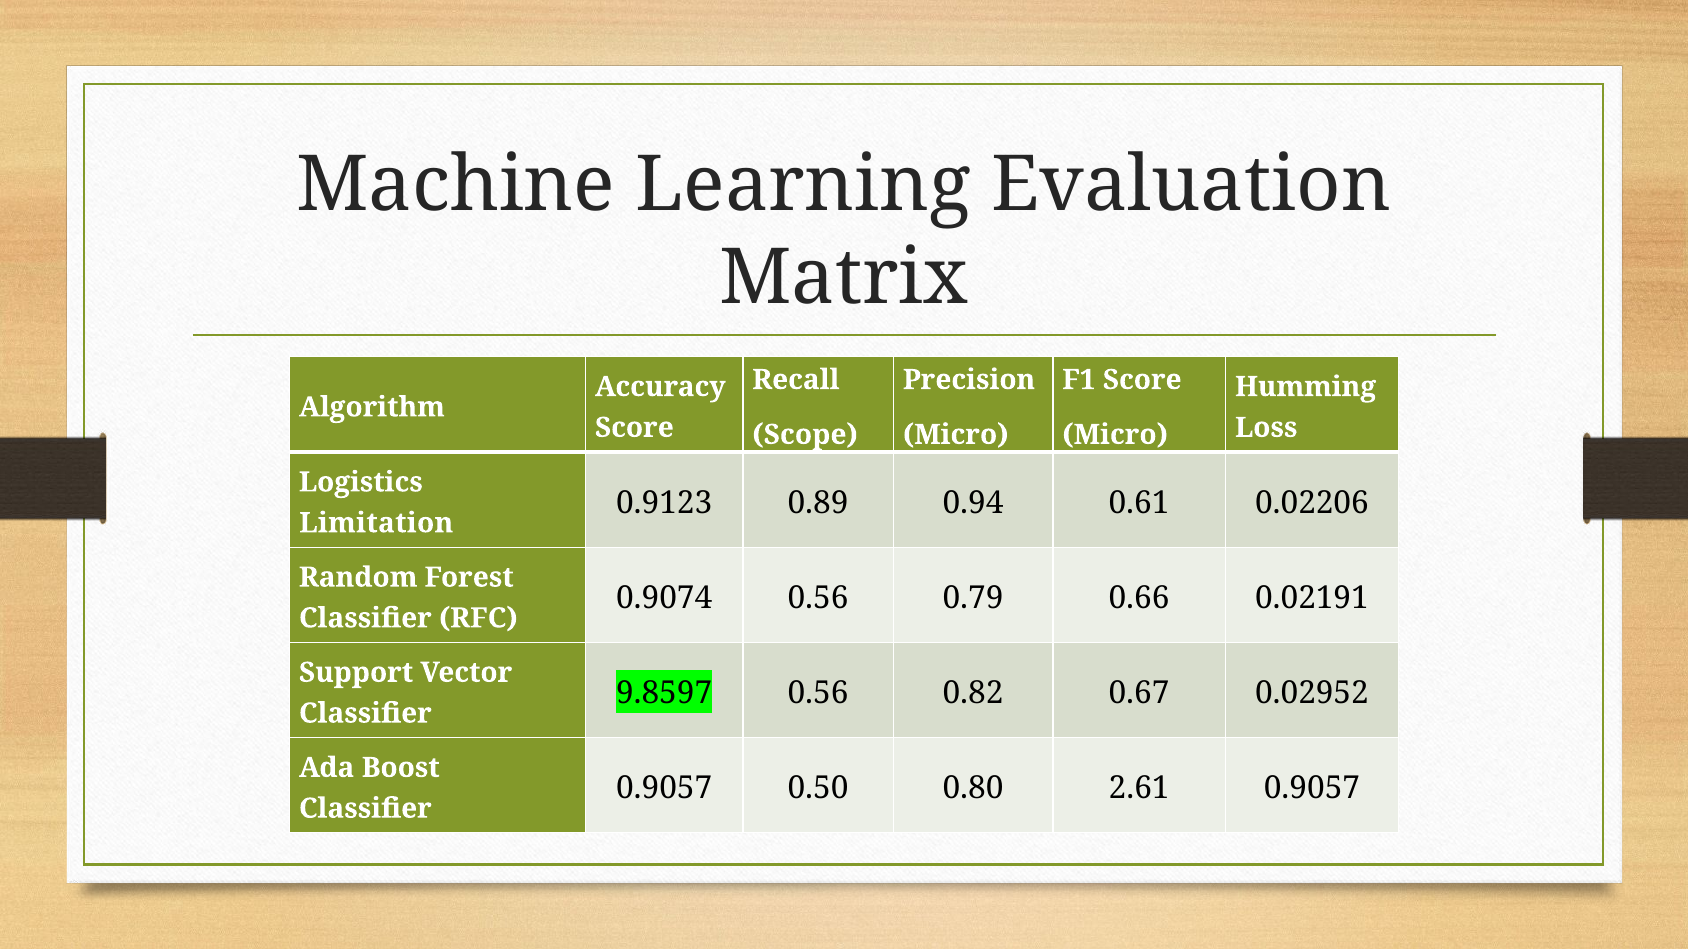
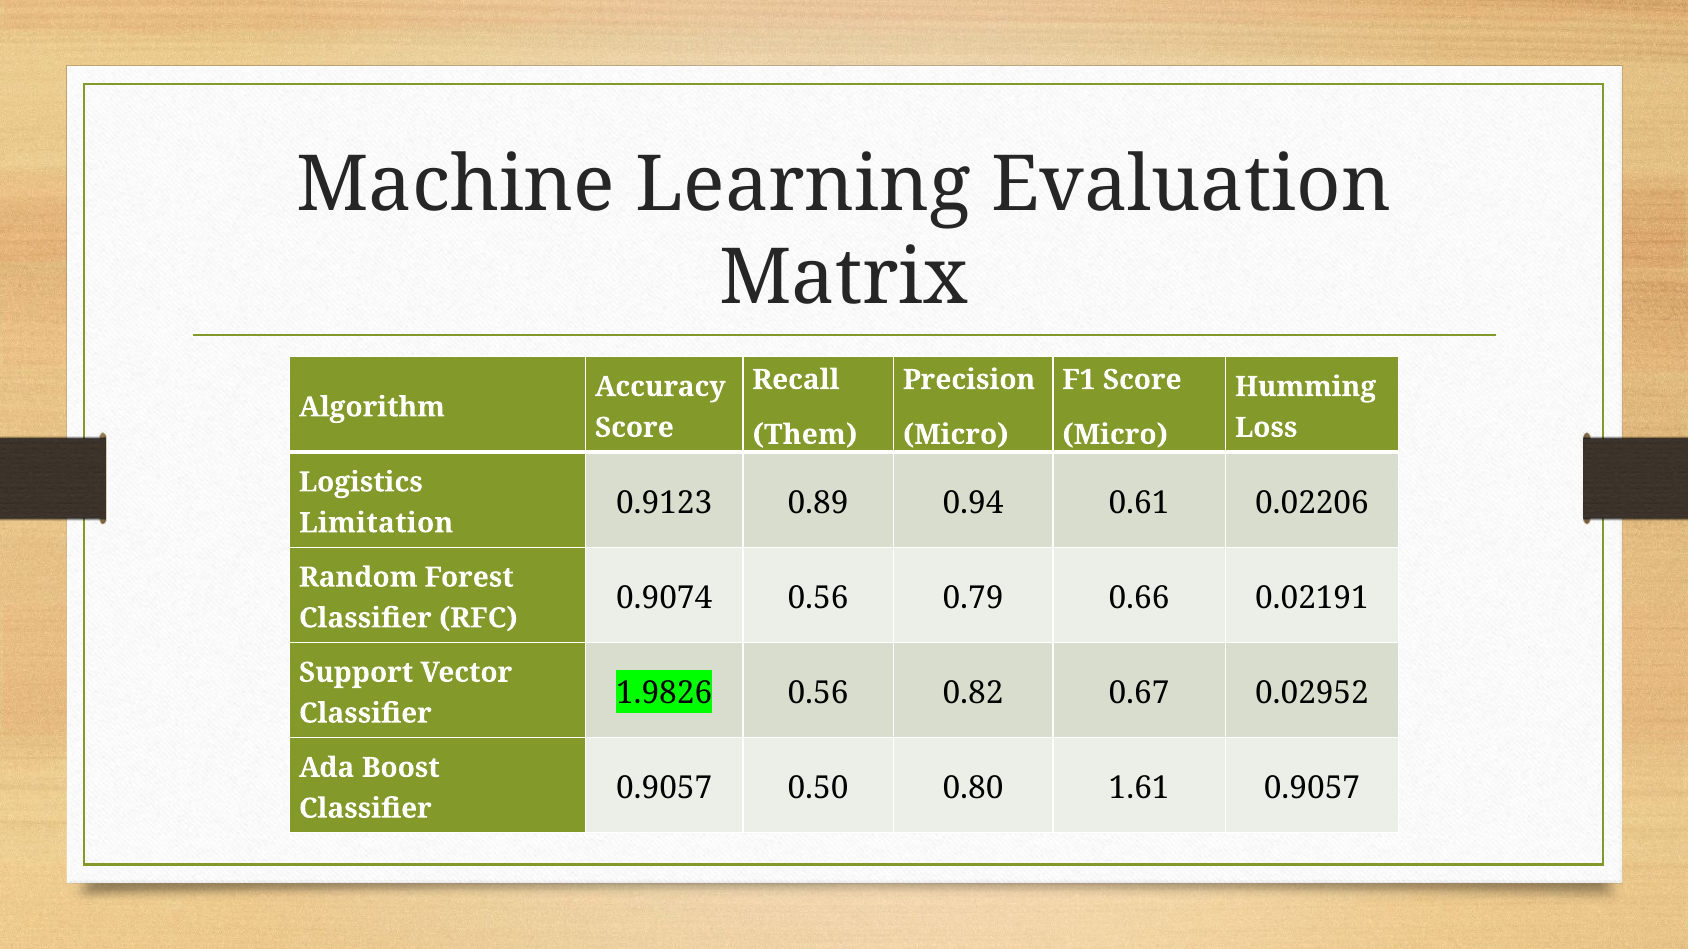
Scope: Scope -> Them
9.8597: 9.8597 -> 1.9826
2.61: 2.61 -> 1.61
